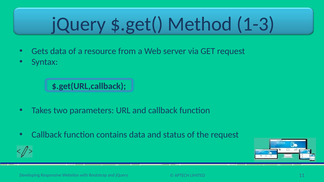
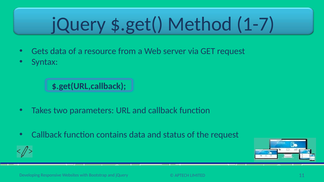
1-3: 1-3 -> 1-7
